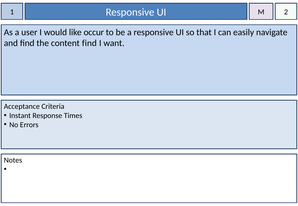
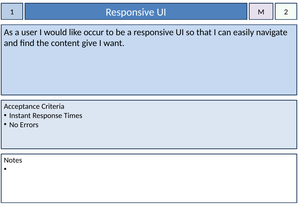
content find: find -> give
